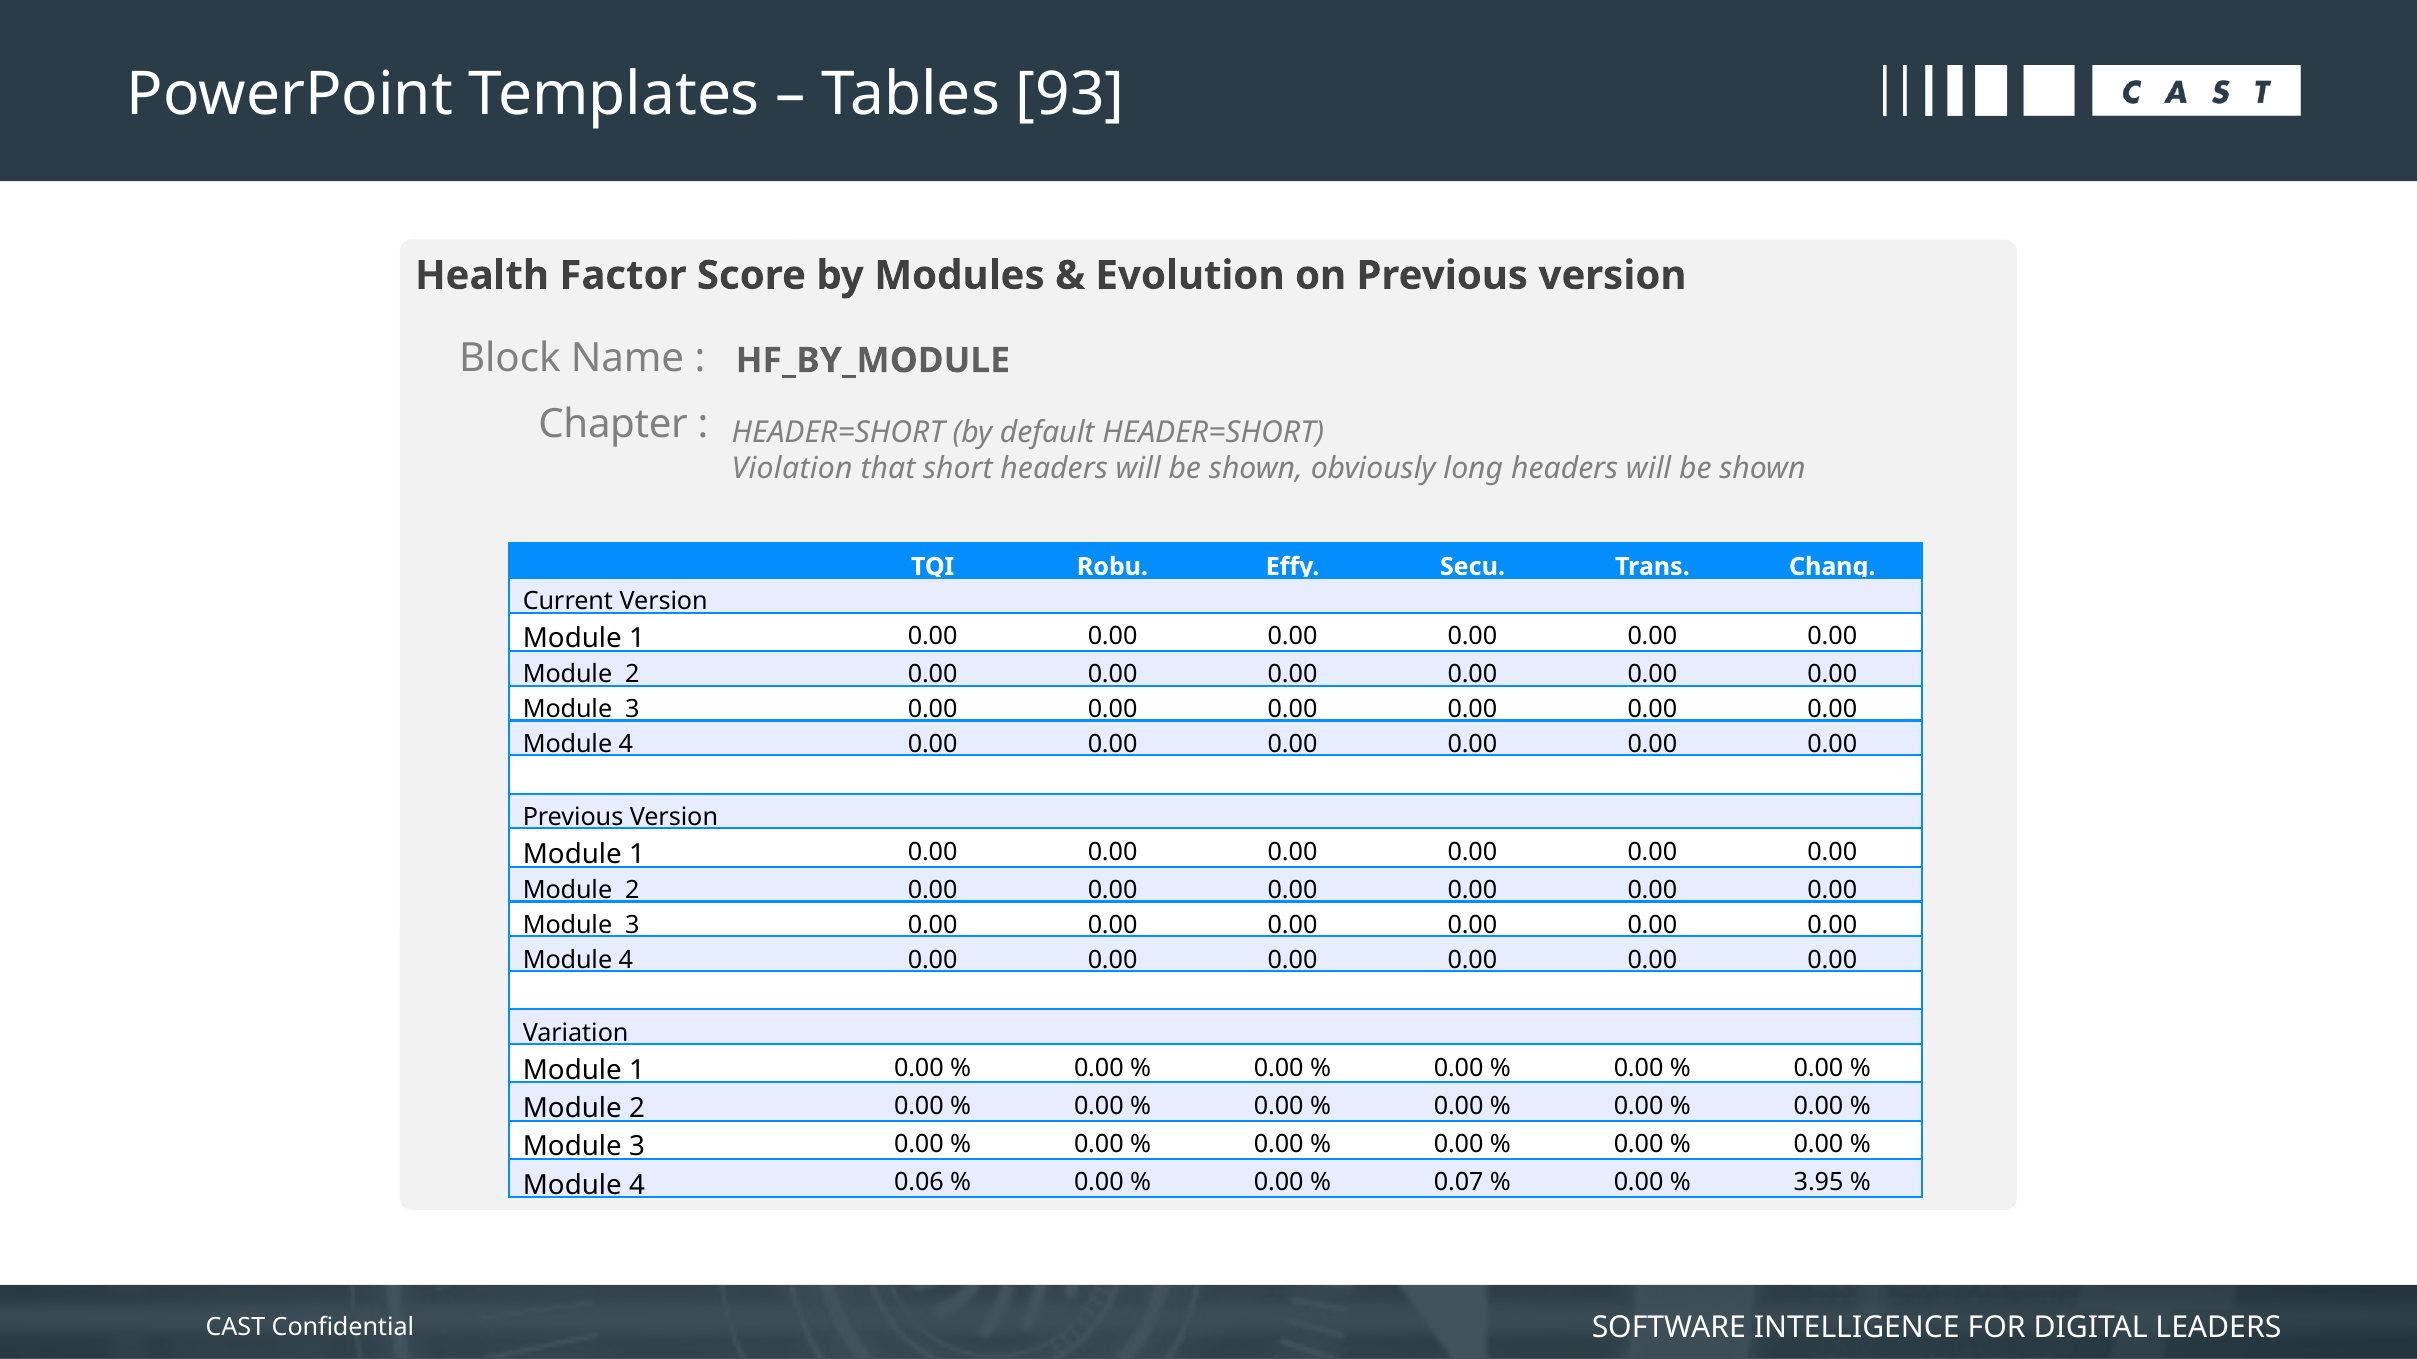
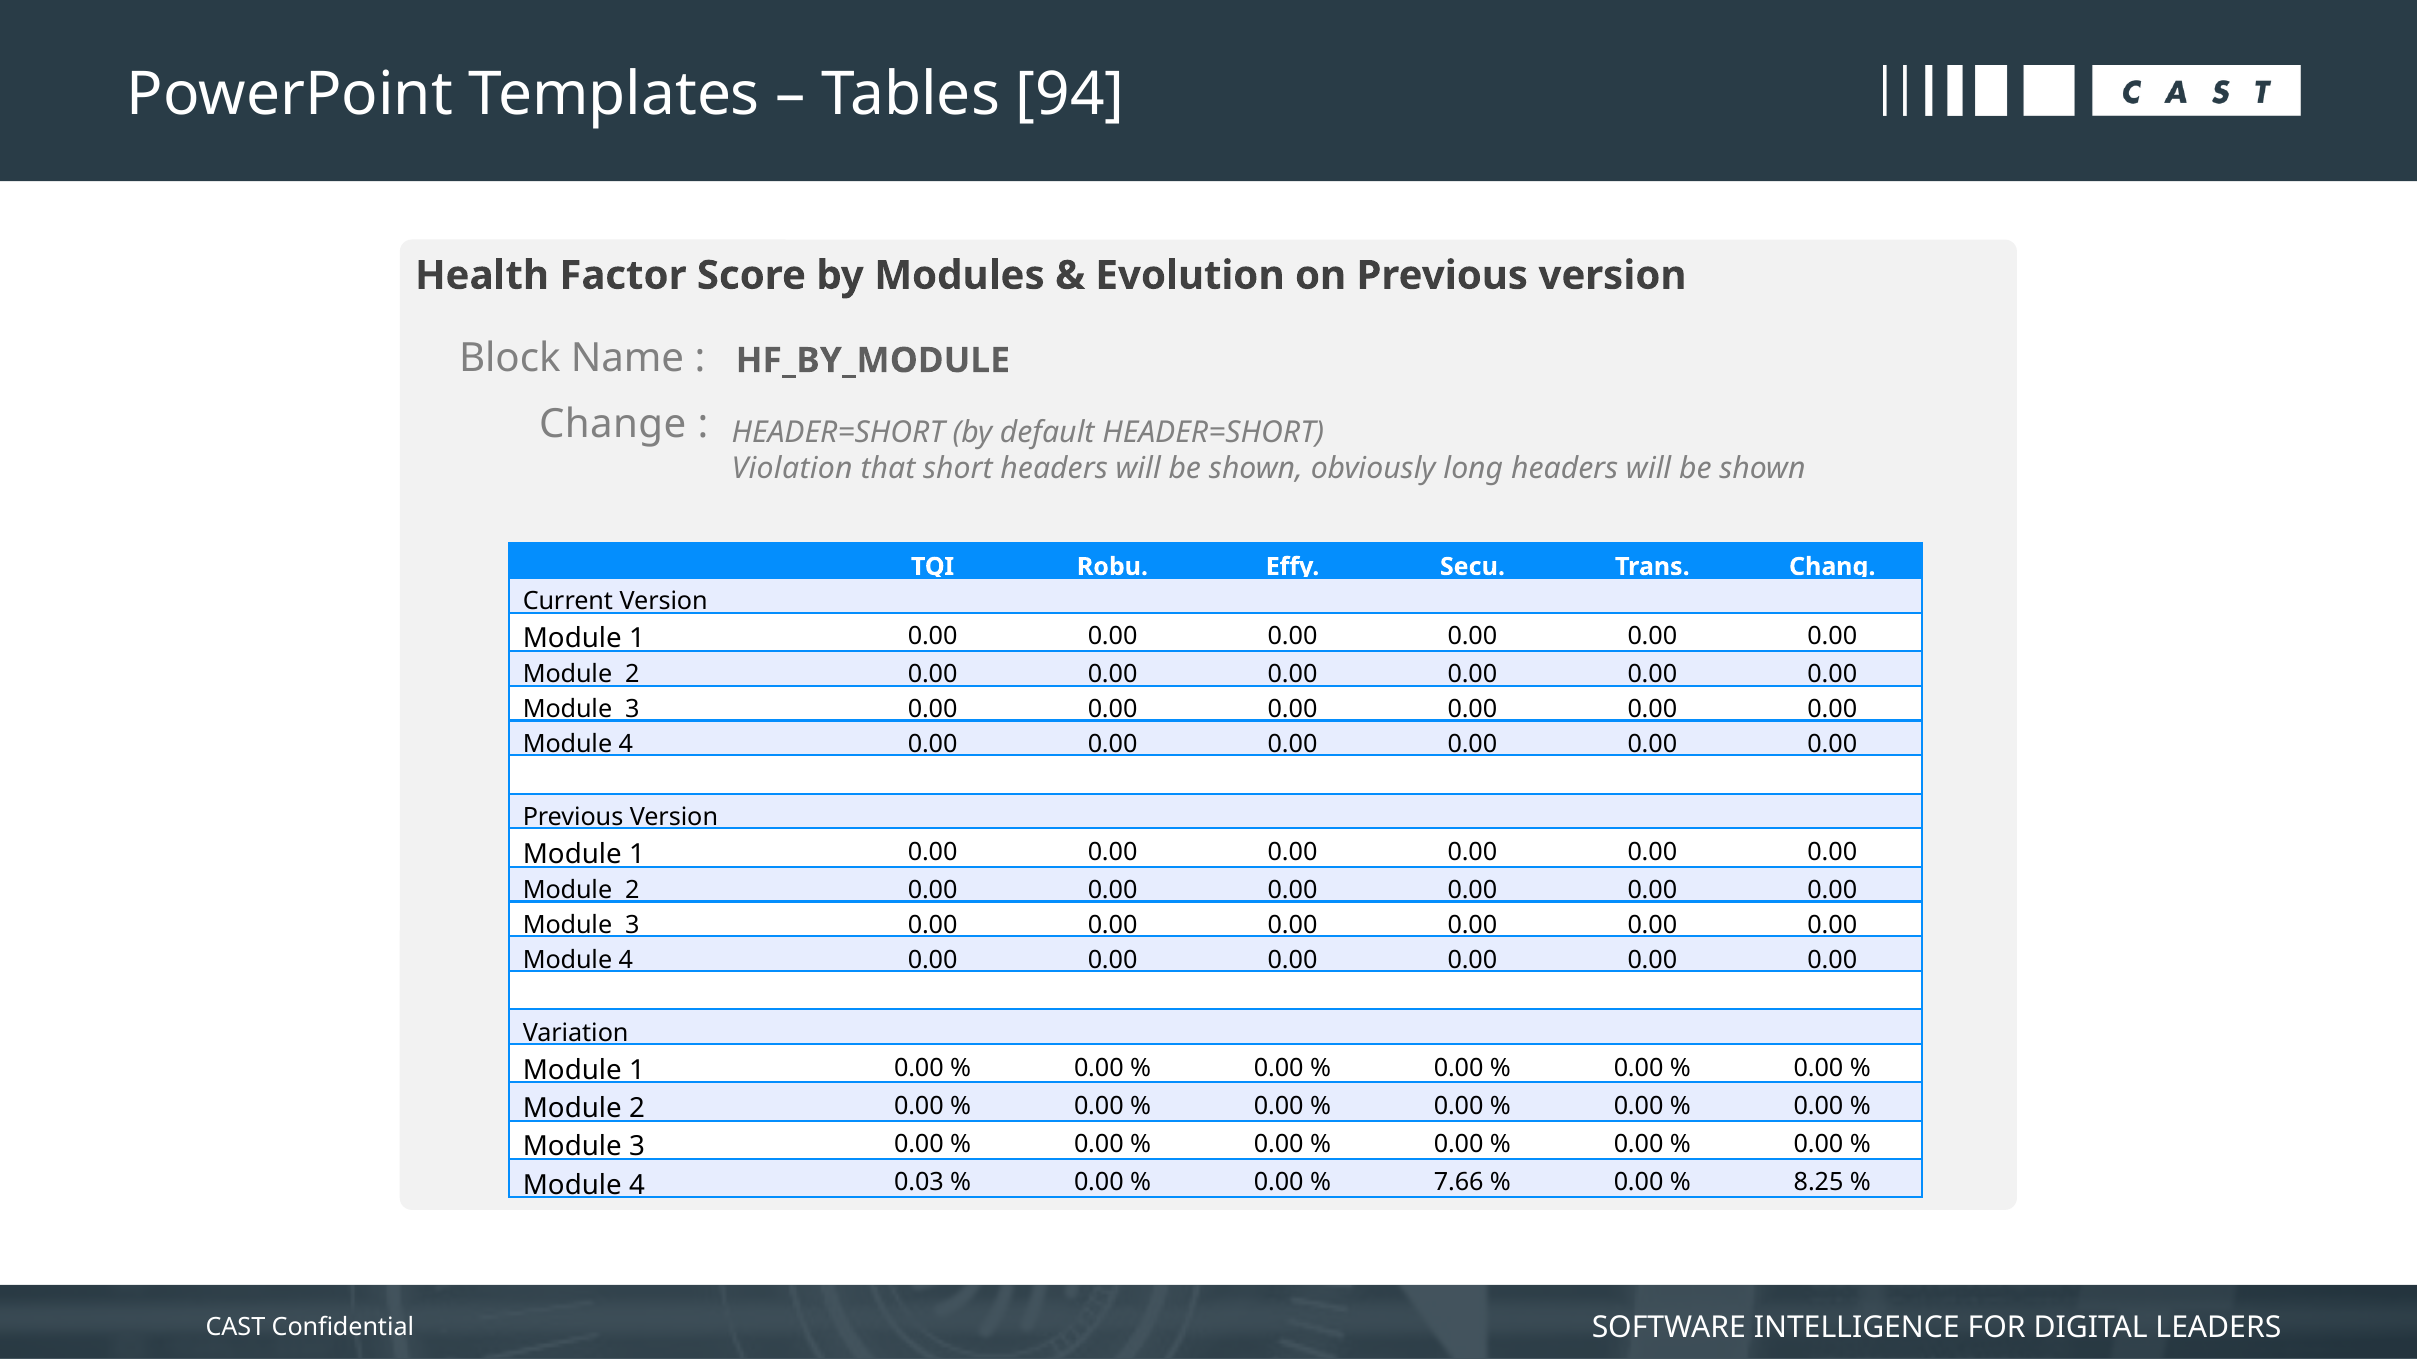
93: 93 -> 94
Chapter: Chapter -> Change
0.06: 0.06 -> 0.03
0.07: 0.07 -> 7.66
3.95: 3.95 -> 8.25
